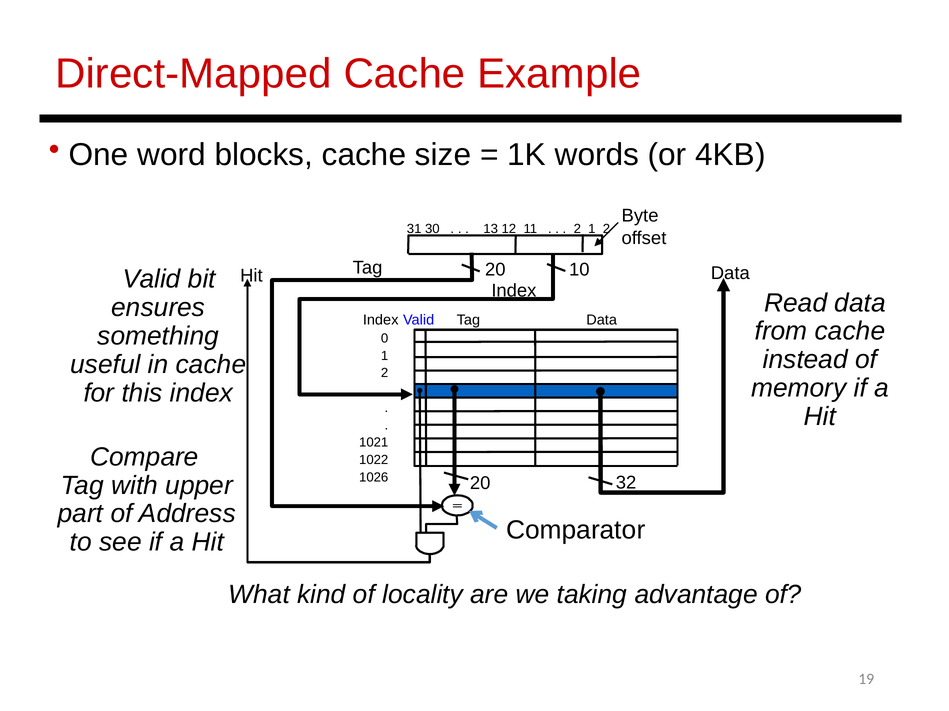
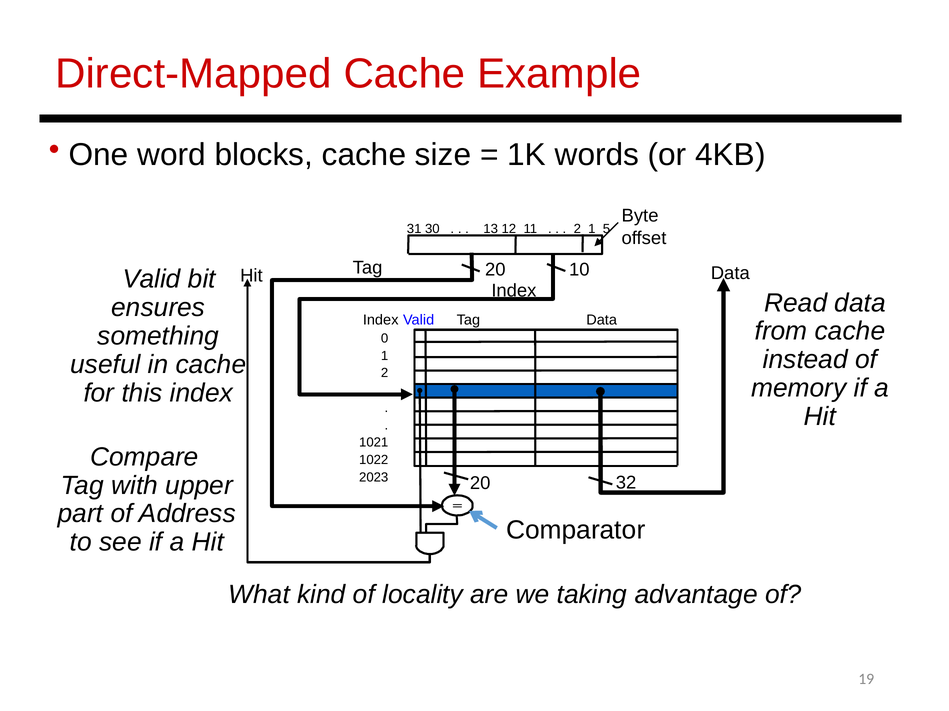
2 1 2: 2 -> 5
1026: 1026 -> 2023
